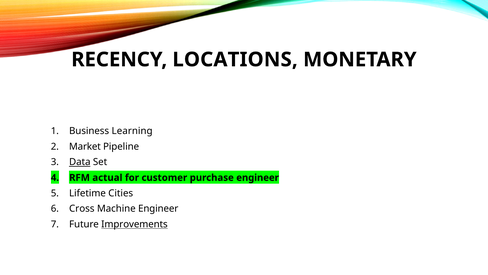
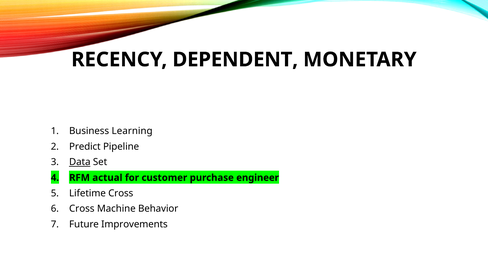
LOCATIONS: LOCATIONS -> DEPENDENT
Market: Market -> Predict
Lifetime Cities: Cities -> Cross
Machine Engineer: Engineer -> Behavior
Improvements underline: present -> none
